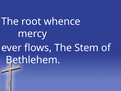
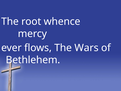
Stem: Stem -> Wars
